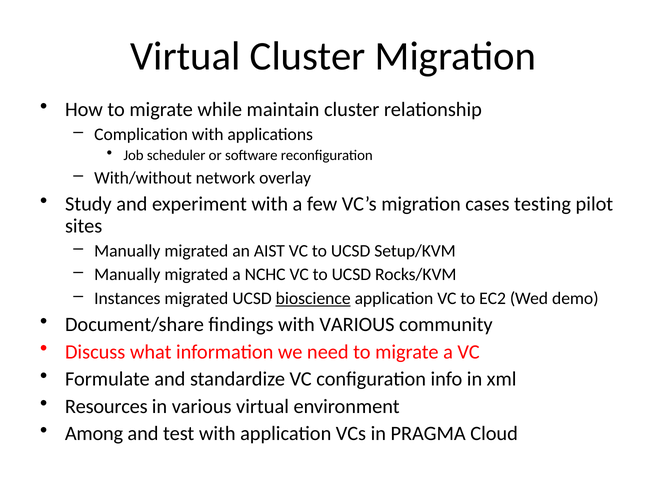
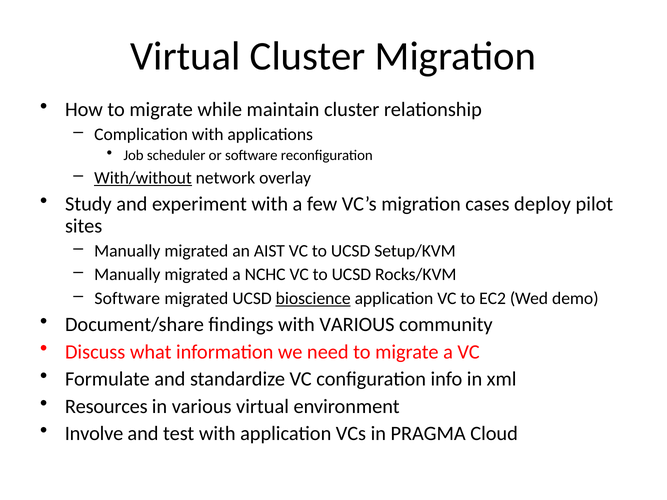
With/without underline: none -> present
testing: testing -> deploy
Instances at (127, 298): Instances -> Software
Among: Among -> Involve
